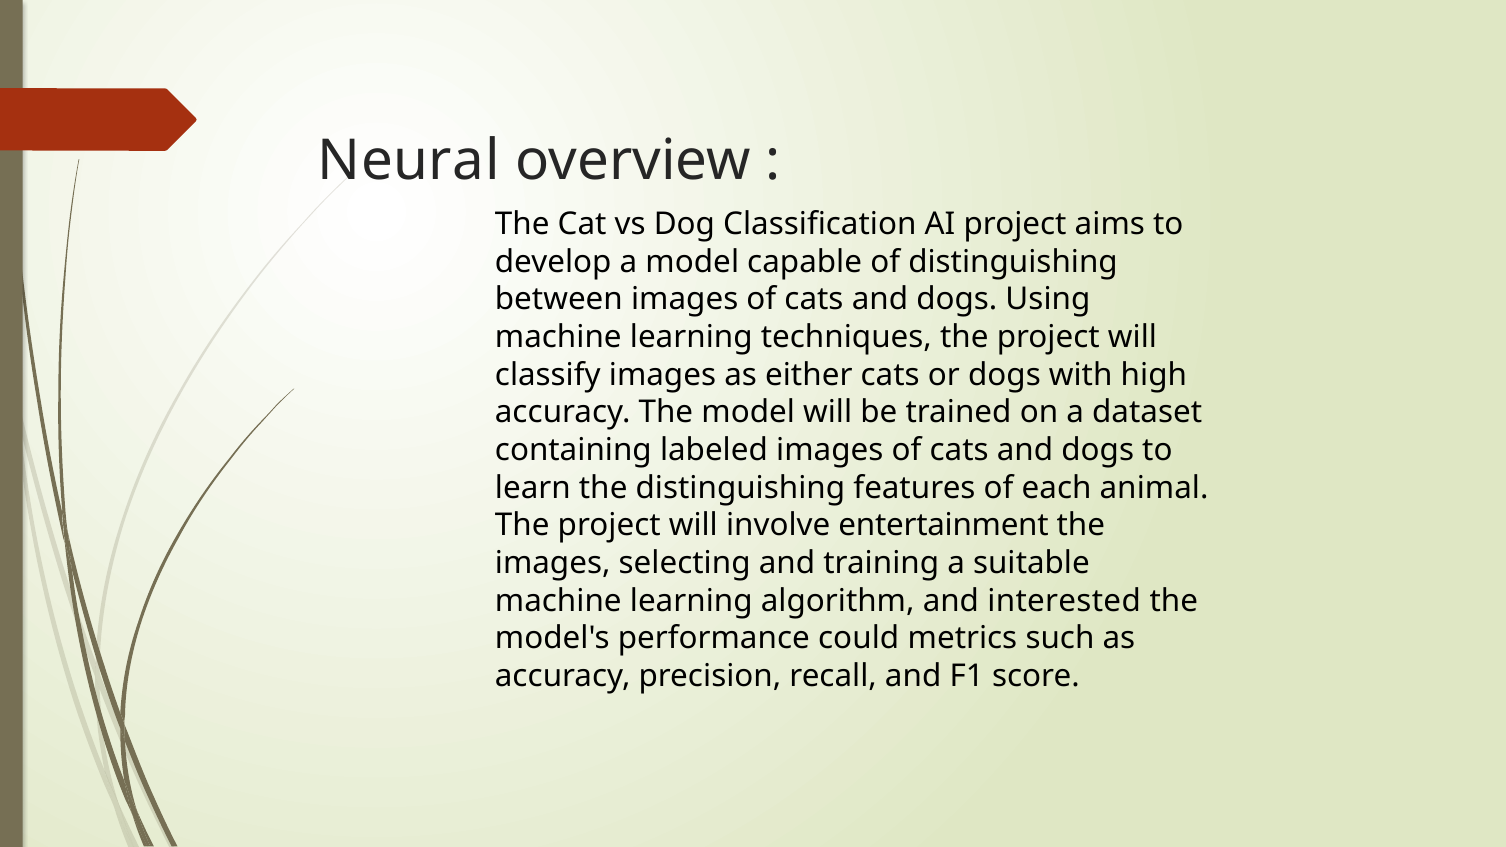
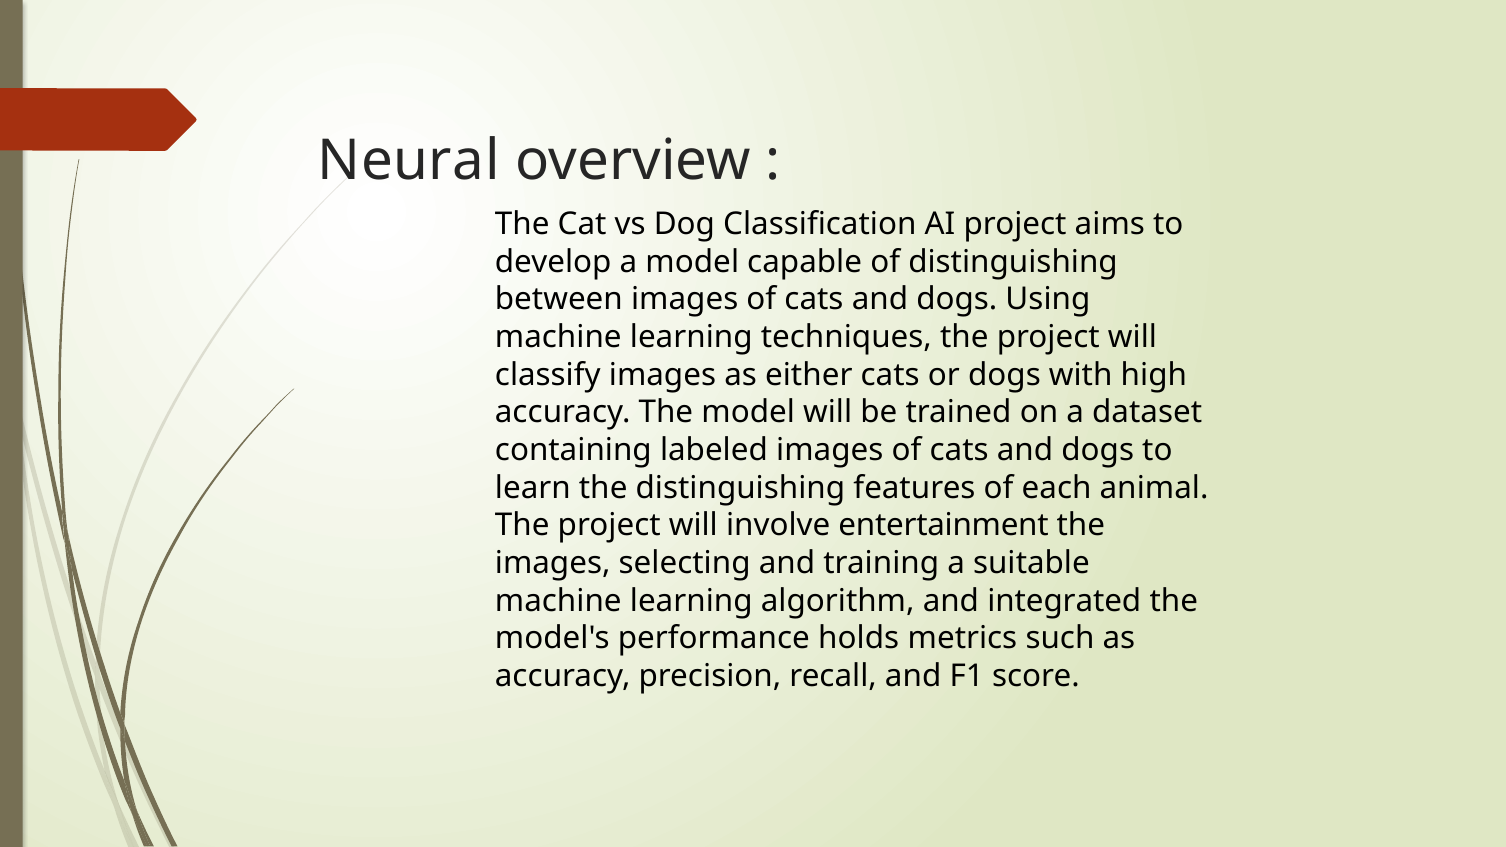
interested: interested -> integrated
could: could -> holds
